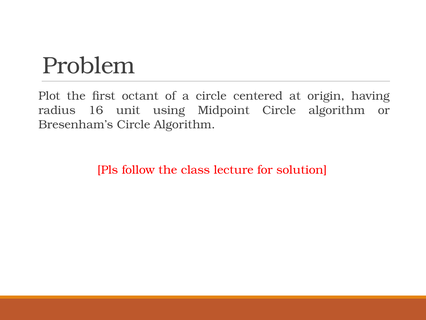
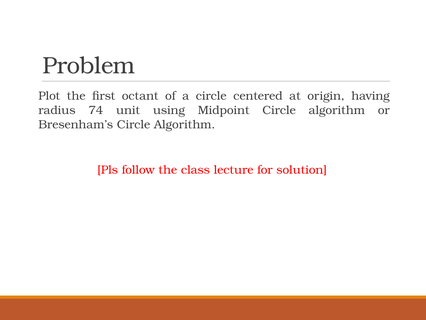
16: 16 -> 74
